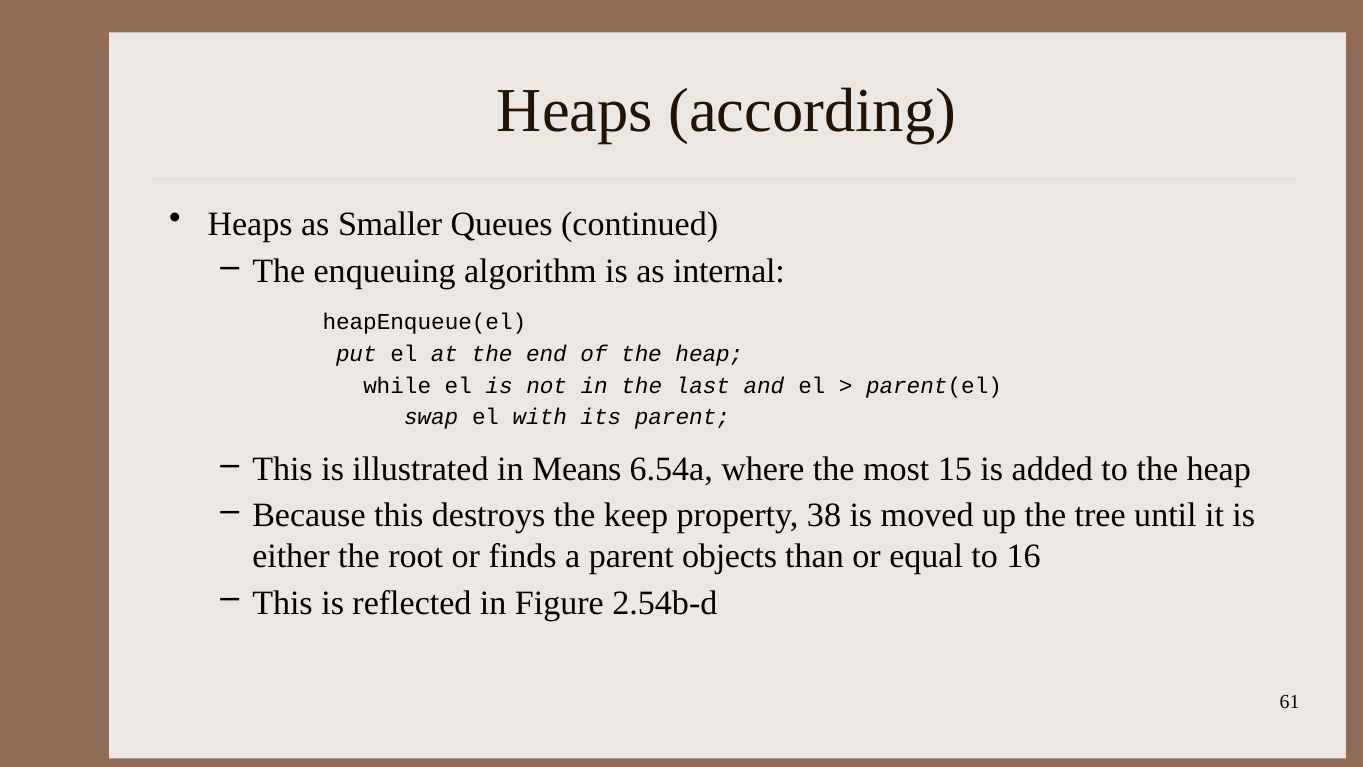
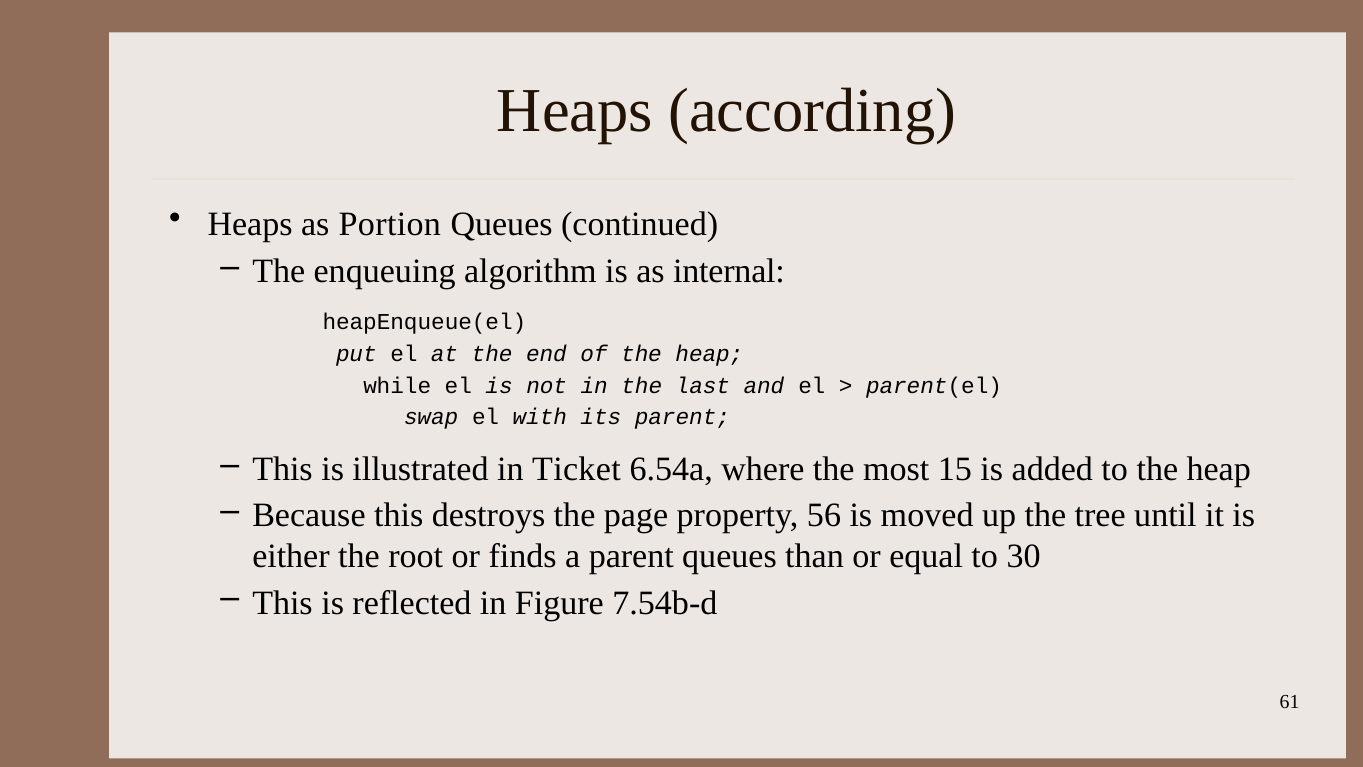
Smaller: Smaller -> Portion
Means: Means -> Ticket
keep: keep -> page
38: 38 -> 56
parent objects: objects -> queues
16: 16 -> 30
2.54b-d: 2.54b-d -> 7.54b-d
